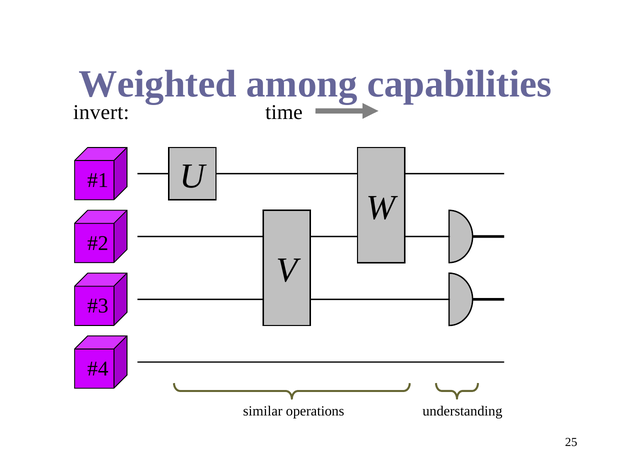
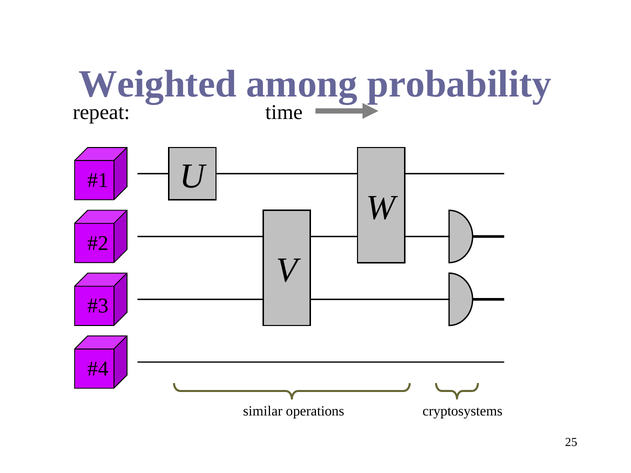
capabilities: capabilities -> probability
invert: invert -> repeat
understanding: understanding -> cryptosystems
